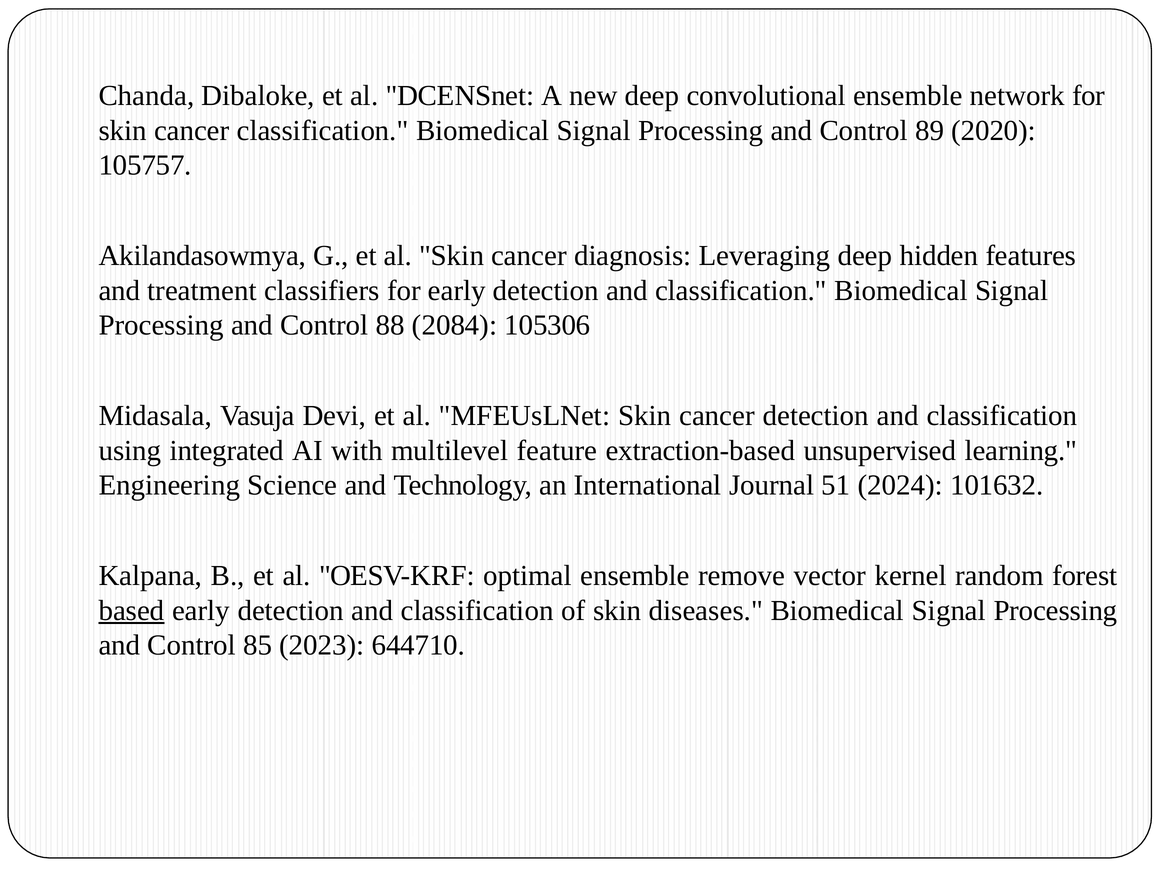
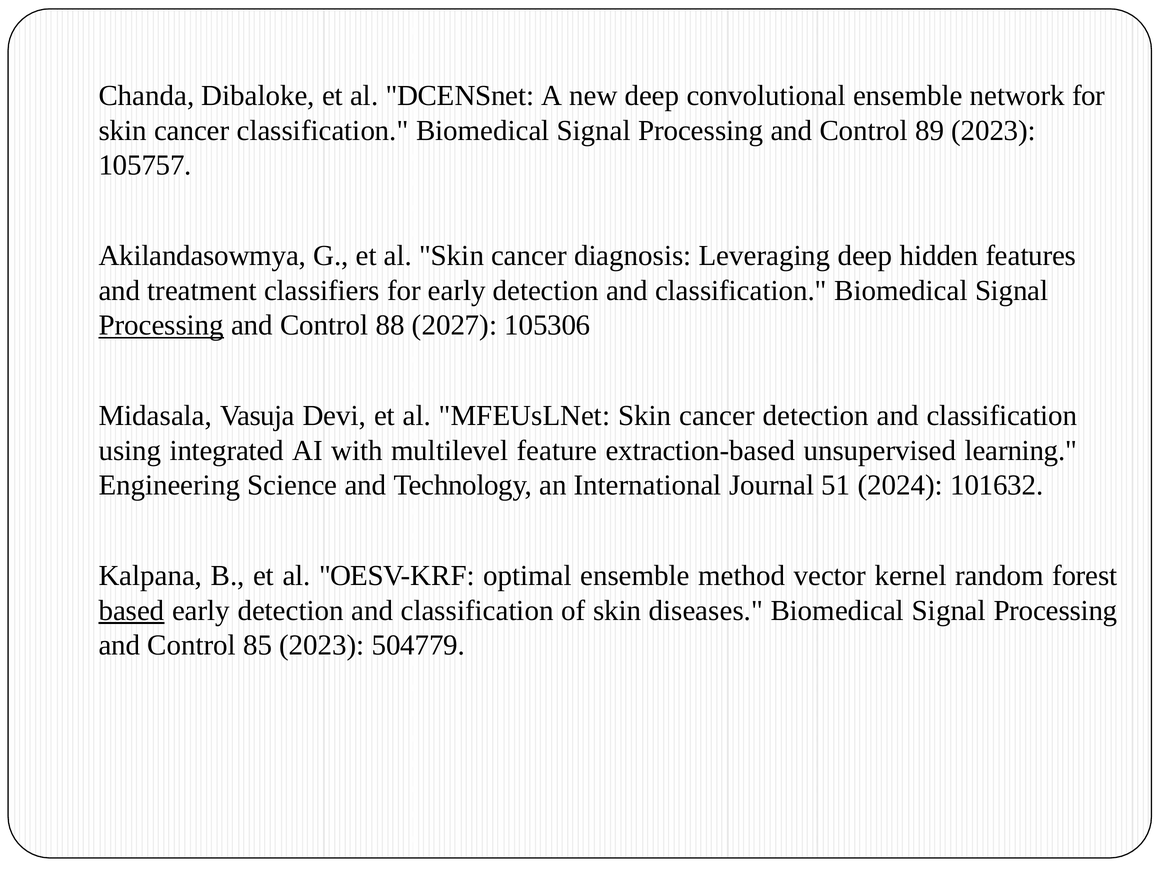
89 2020: 2020 -> 2023
Processing at (161, 325) underline: none -> present
2084: 2084 -> 2027
remove: remove -> method
644710: 644710 -> 504779
